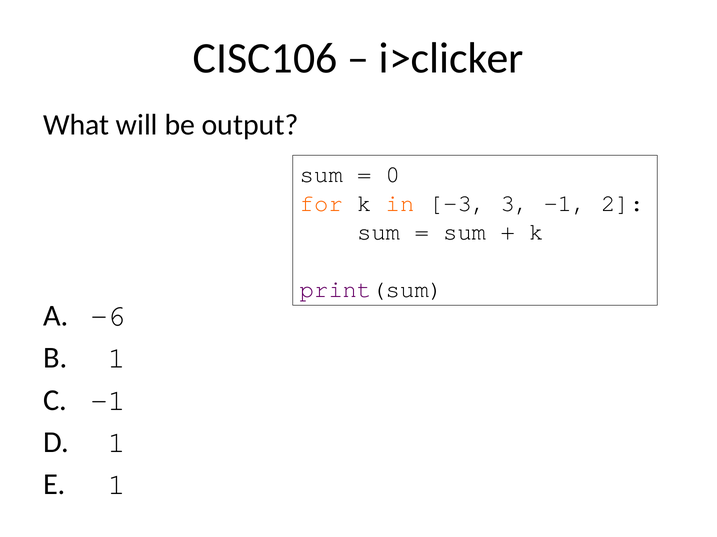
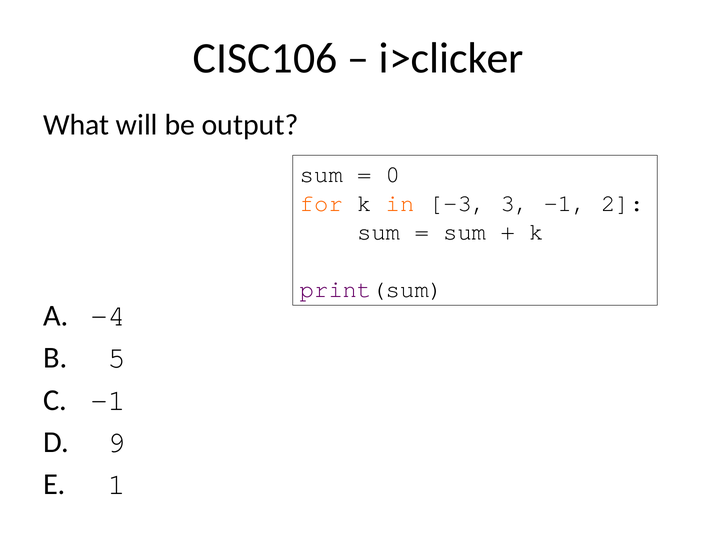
-6: -6 -> -4
1 at (117, 359): 1 -> 5
1 at (117, 443): 1 -> 9
